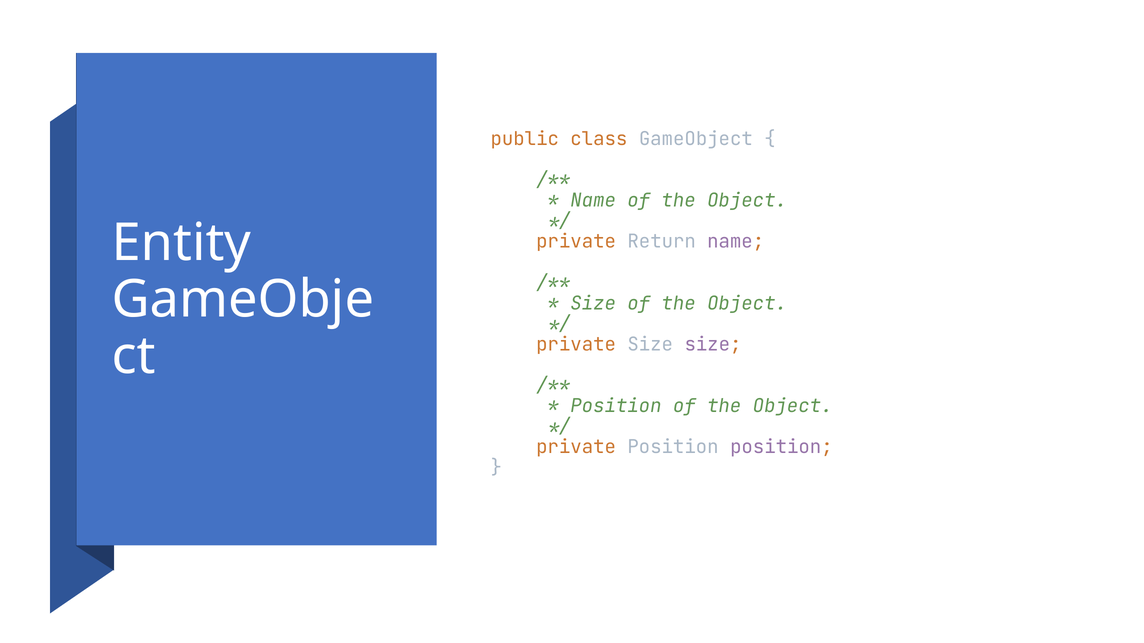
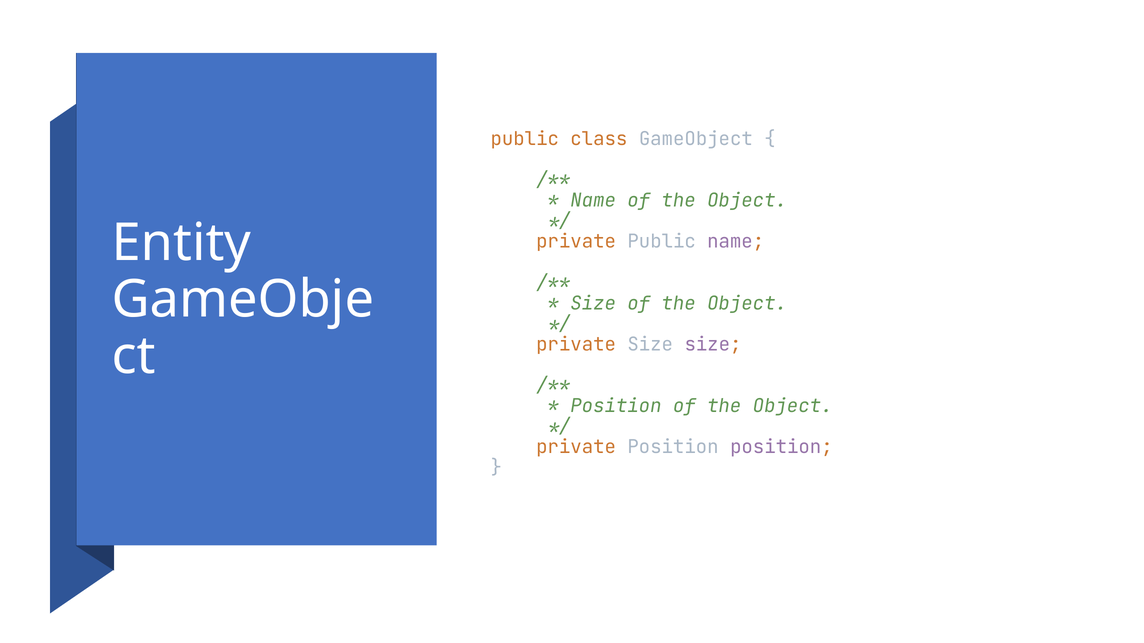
private Return: Return -> Public
